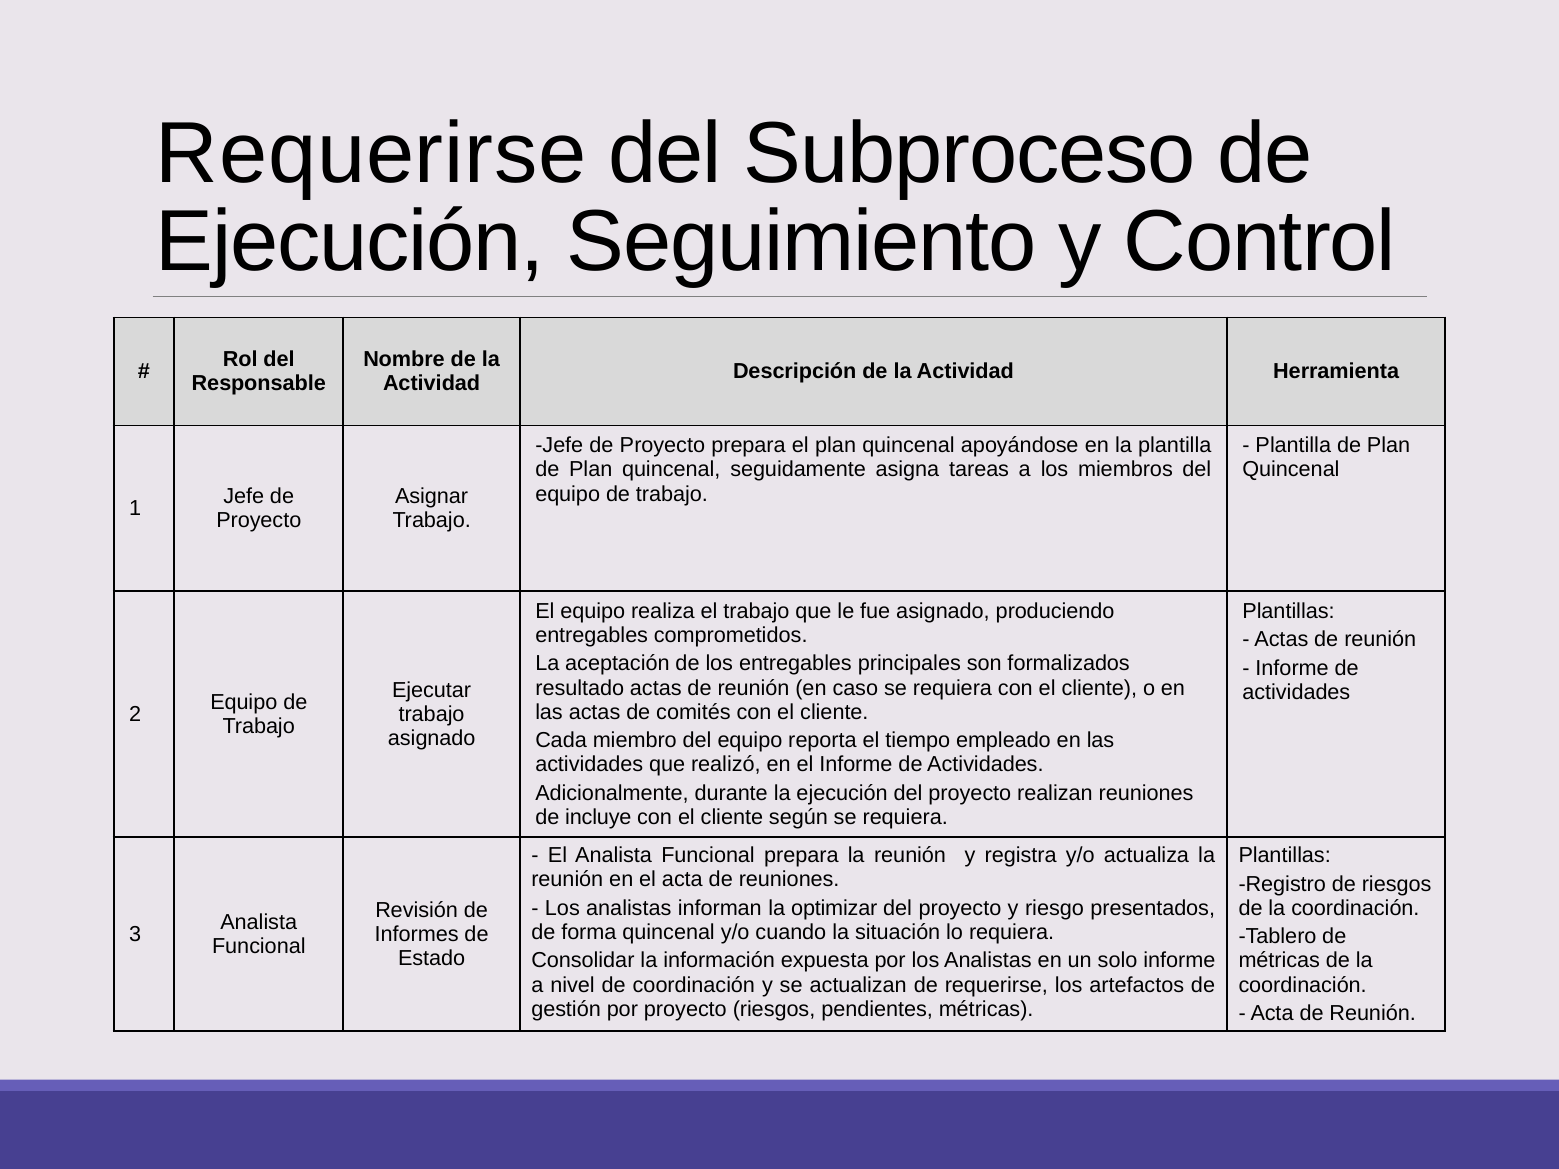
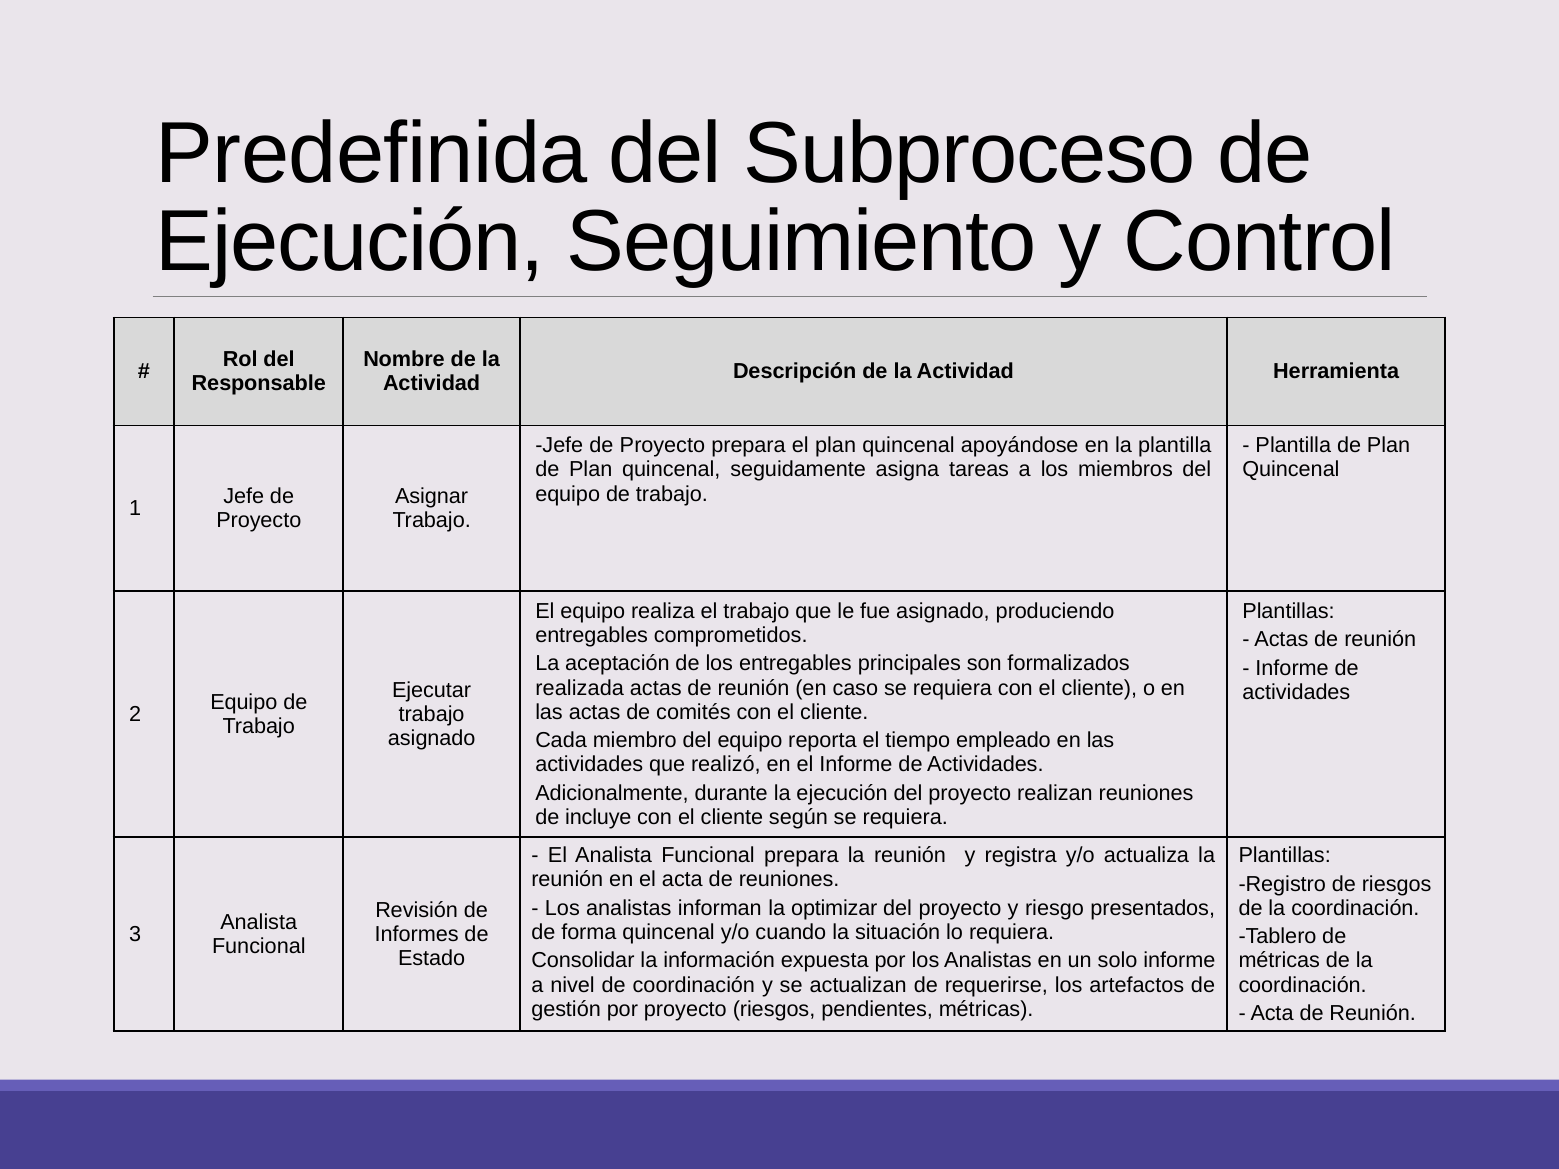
Requerirse at (371, 154): Requerirse -> Predefinida
resultado: resultado -> realizada
